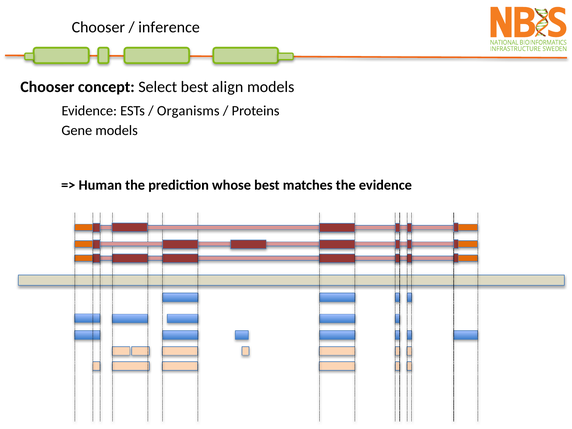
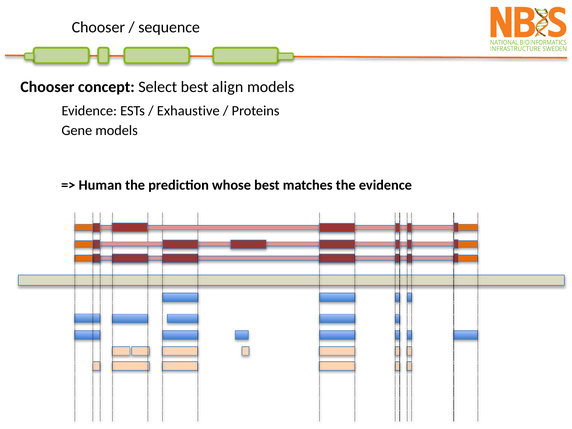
inference: inference -> sequence
Organisms: Organisms -> Exhaustive
